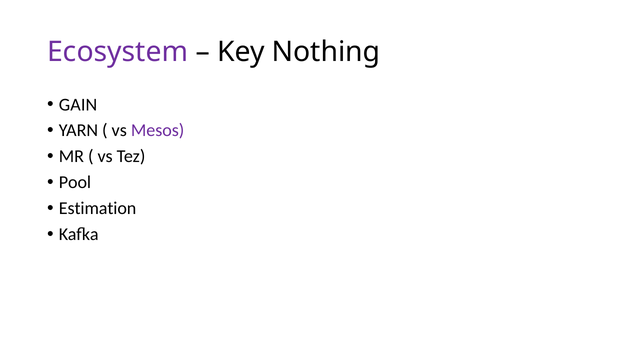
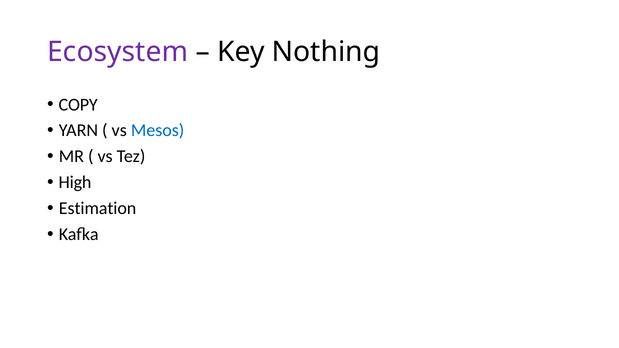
GAIN: GAIN -> COPY
Mesos colour: purple -> blue
Pool: Pool -> High
